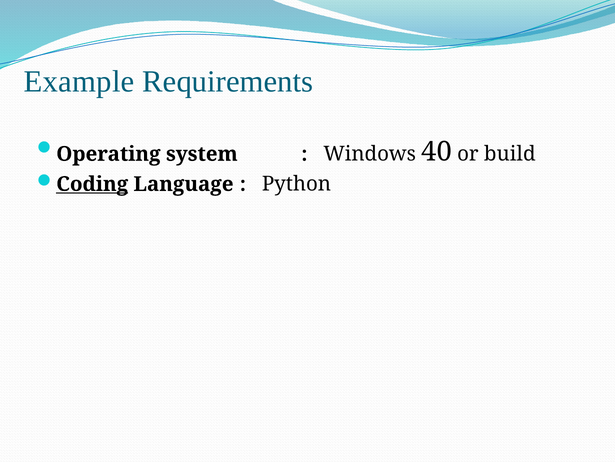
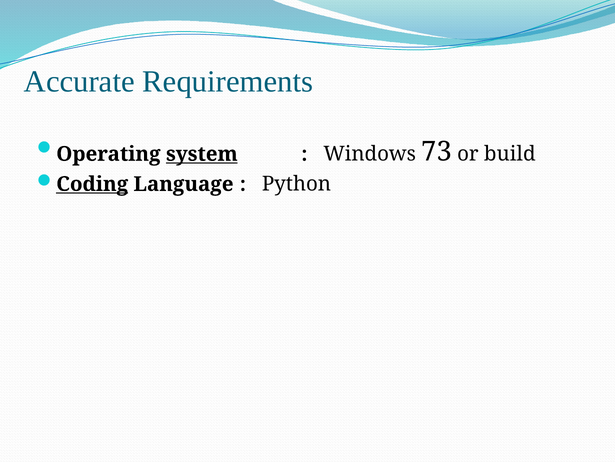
Example: Example -> Accurate
system underline: none -> present
40: 40 -> 73
